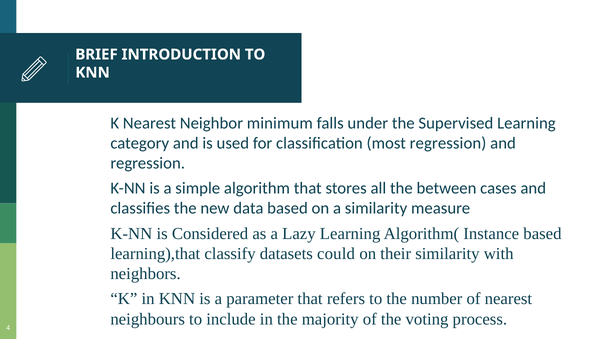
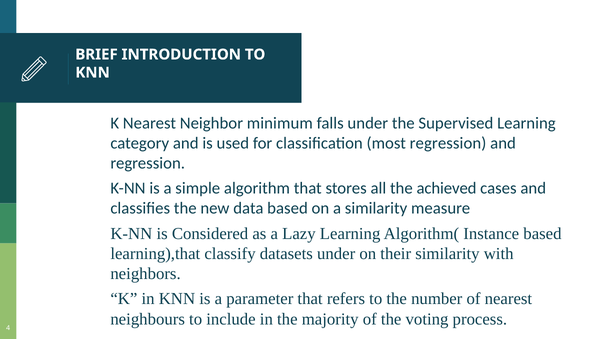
between: between -> achieved
datasets could: could -> under
